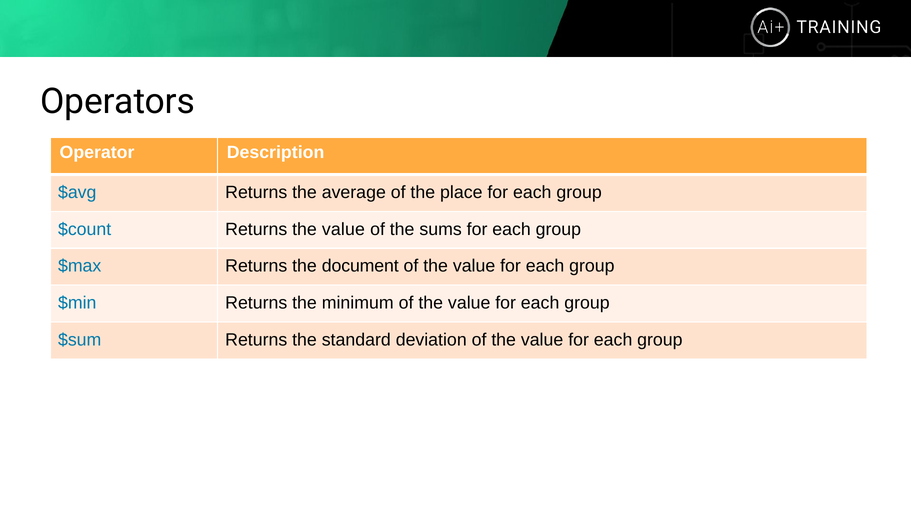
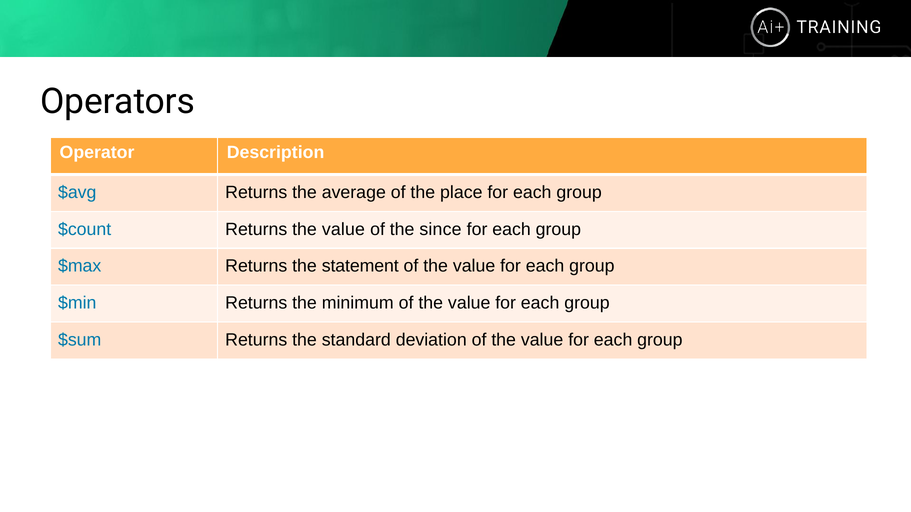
sums: sums -> since
document: document -> statement
